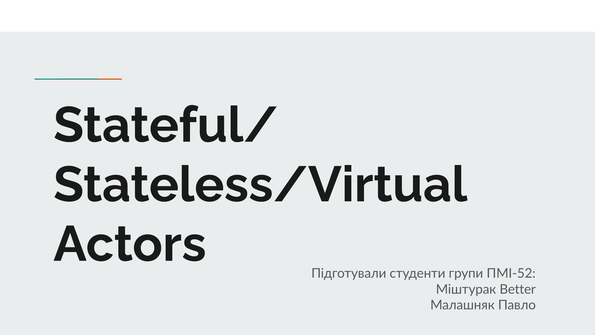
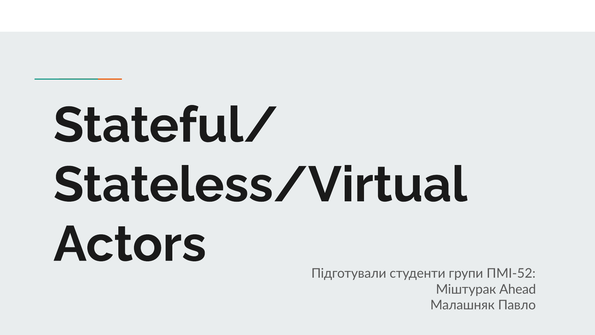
Better: Better -> Ahead
